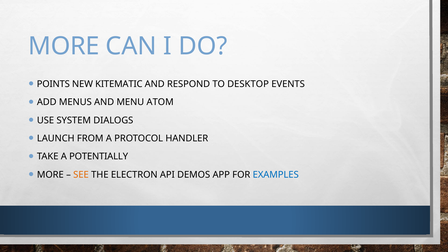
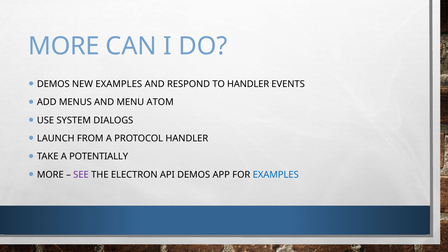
POINTS at (53, 84): POINTS -> DEMOS
NEW KITEMATIC: KITEMATIC -> EXAMPLES
TO DESKTOP: DESKTOP -> HANDLER
SEE colour: orange -> purple
